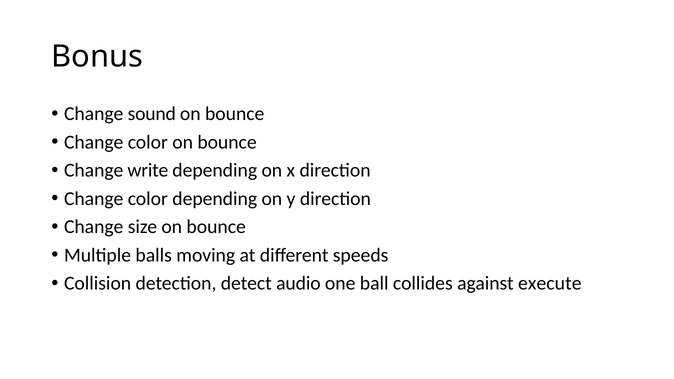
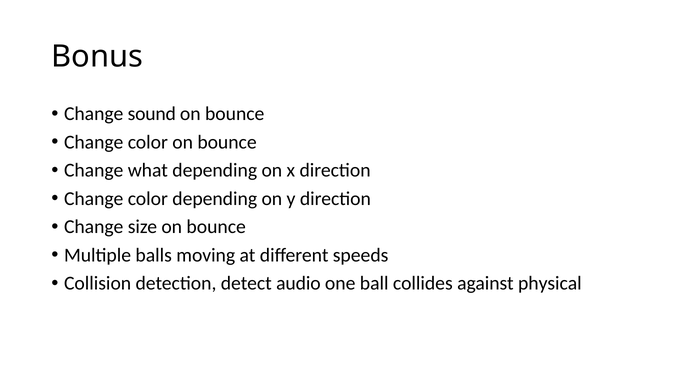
write: write -> what
execute: execute -> physical
